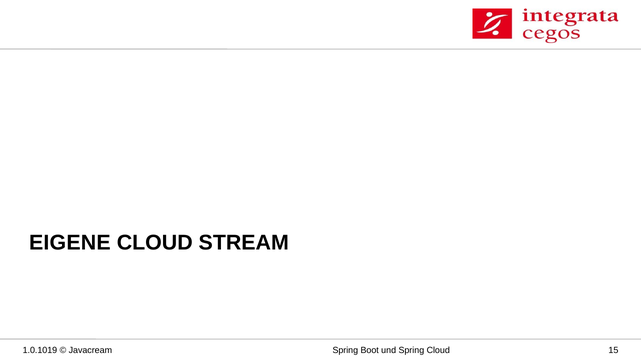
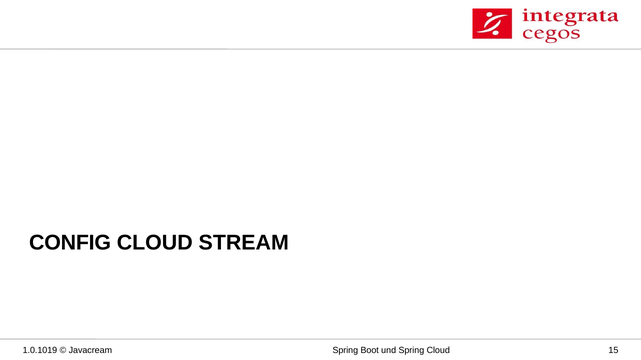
EIGENE: EIGENE -> CONFIG
